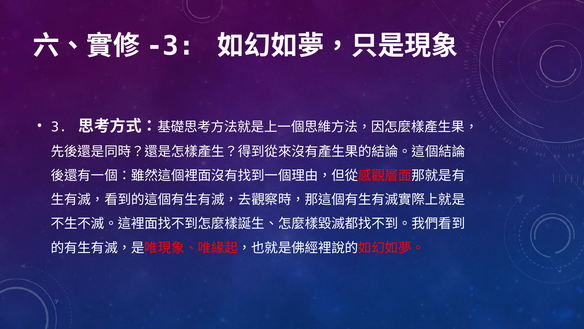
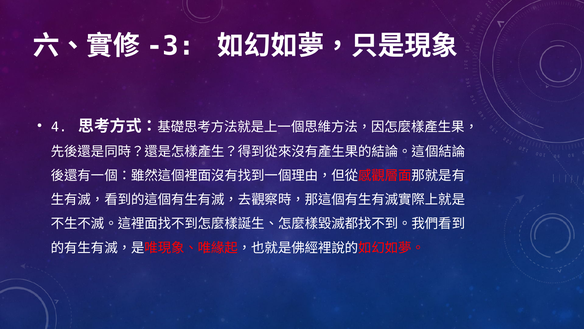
3: 3 -> 4
